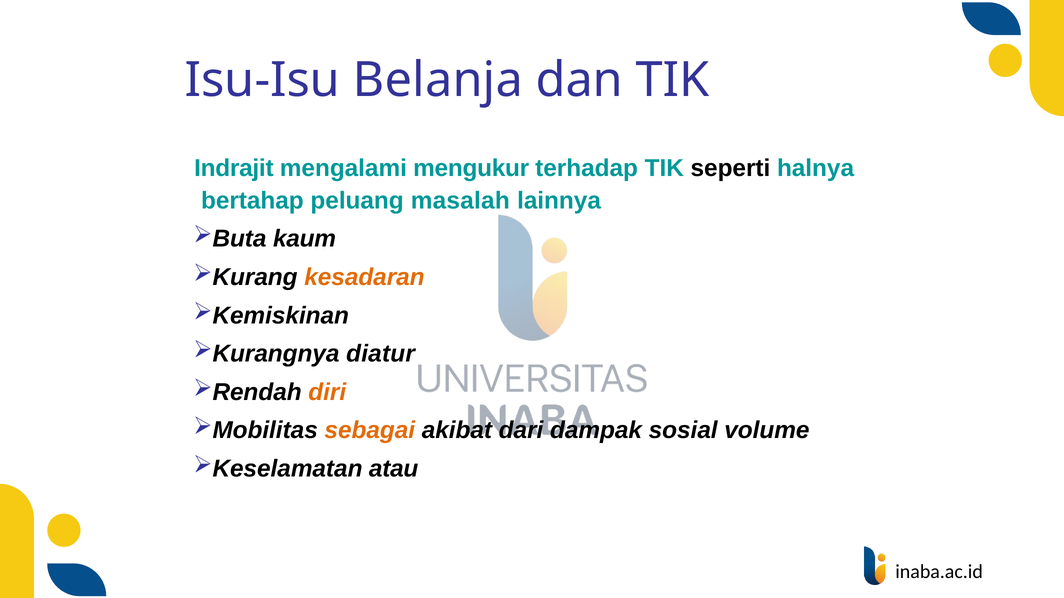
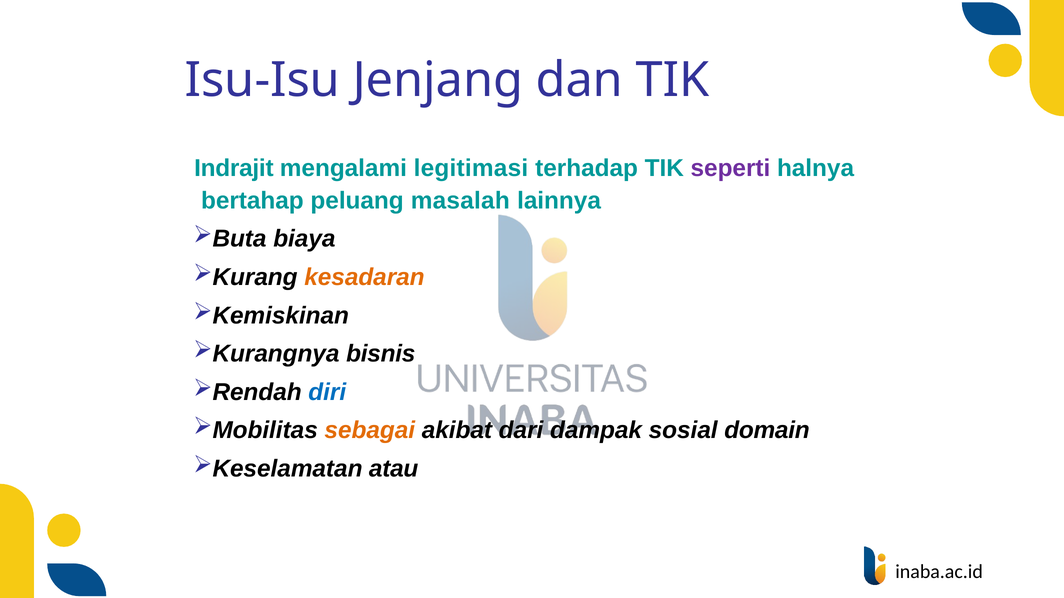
Belanja: Belanja -> Jenjang
mengukur: mengukur -> legitimasi
seperti colour: black -> purple
kaum: kaum -> biaya
diatur: diatur -> bisnis
diri colour: orange -> blue
volume: volume -> domain
